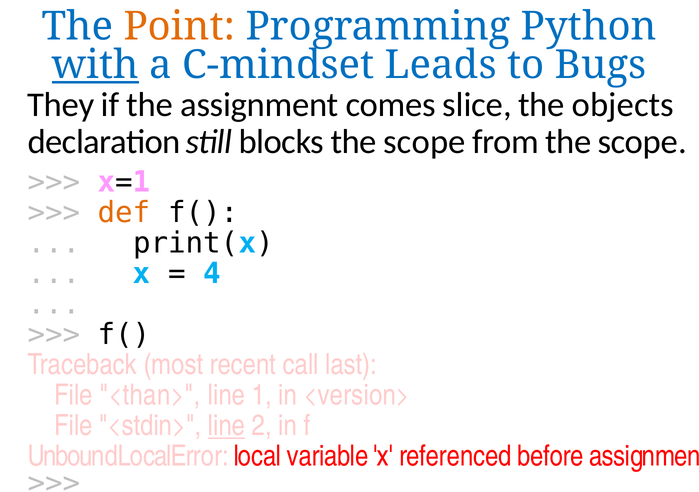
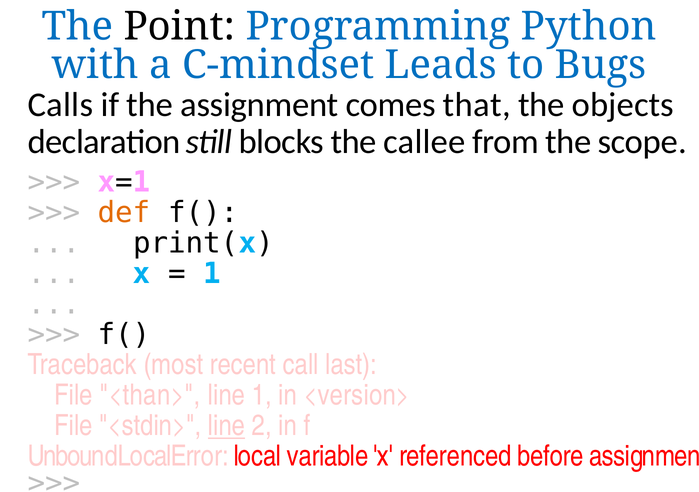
Point colour: orange -> black
with underline: present -> none
They: They -> Calls
slice: slice -> that
blocks the scope: scope -> callee
4 at (212, 274): 4 -> 1
